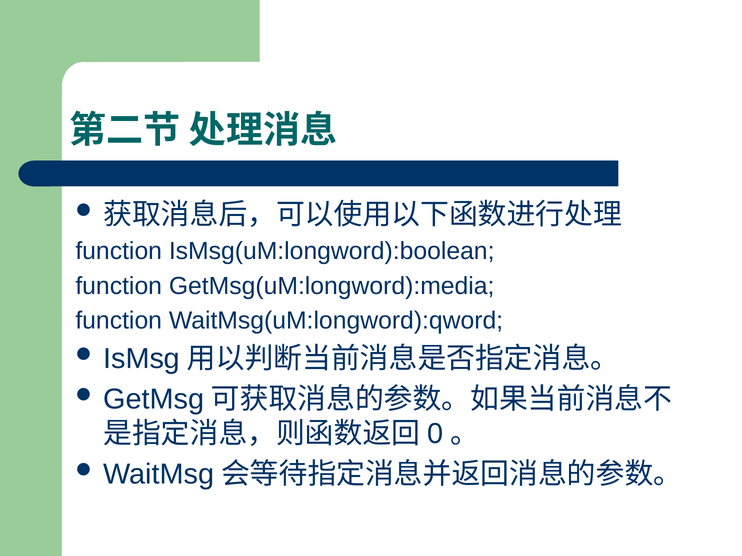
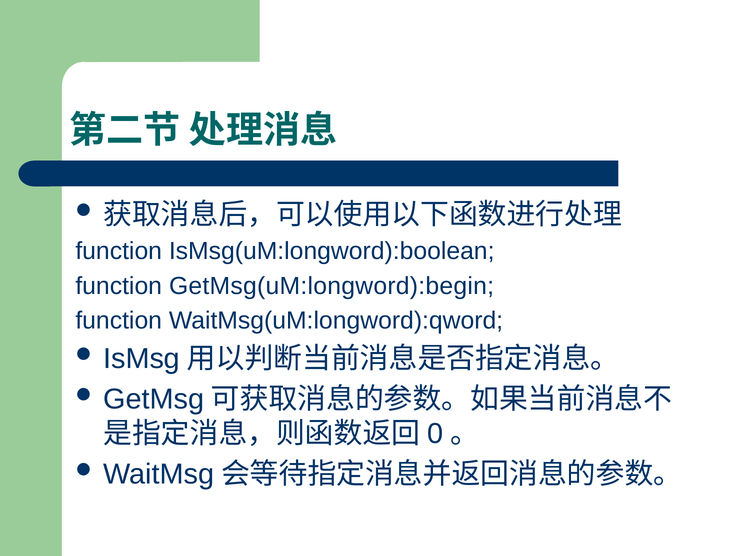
GetMsg(uM:longword):media: GetMsg(uM:longword):media -> GetMsg(uM:longword):begin
